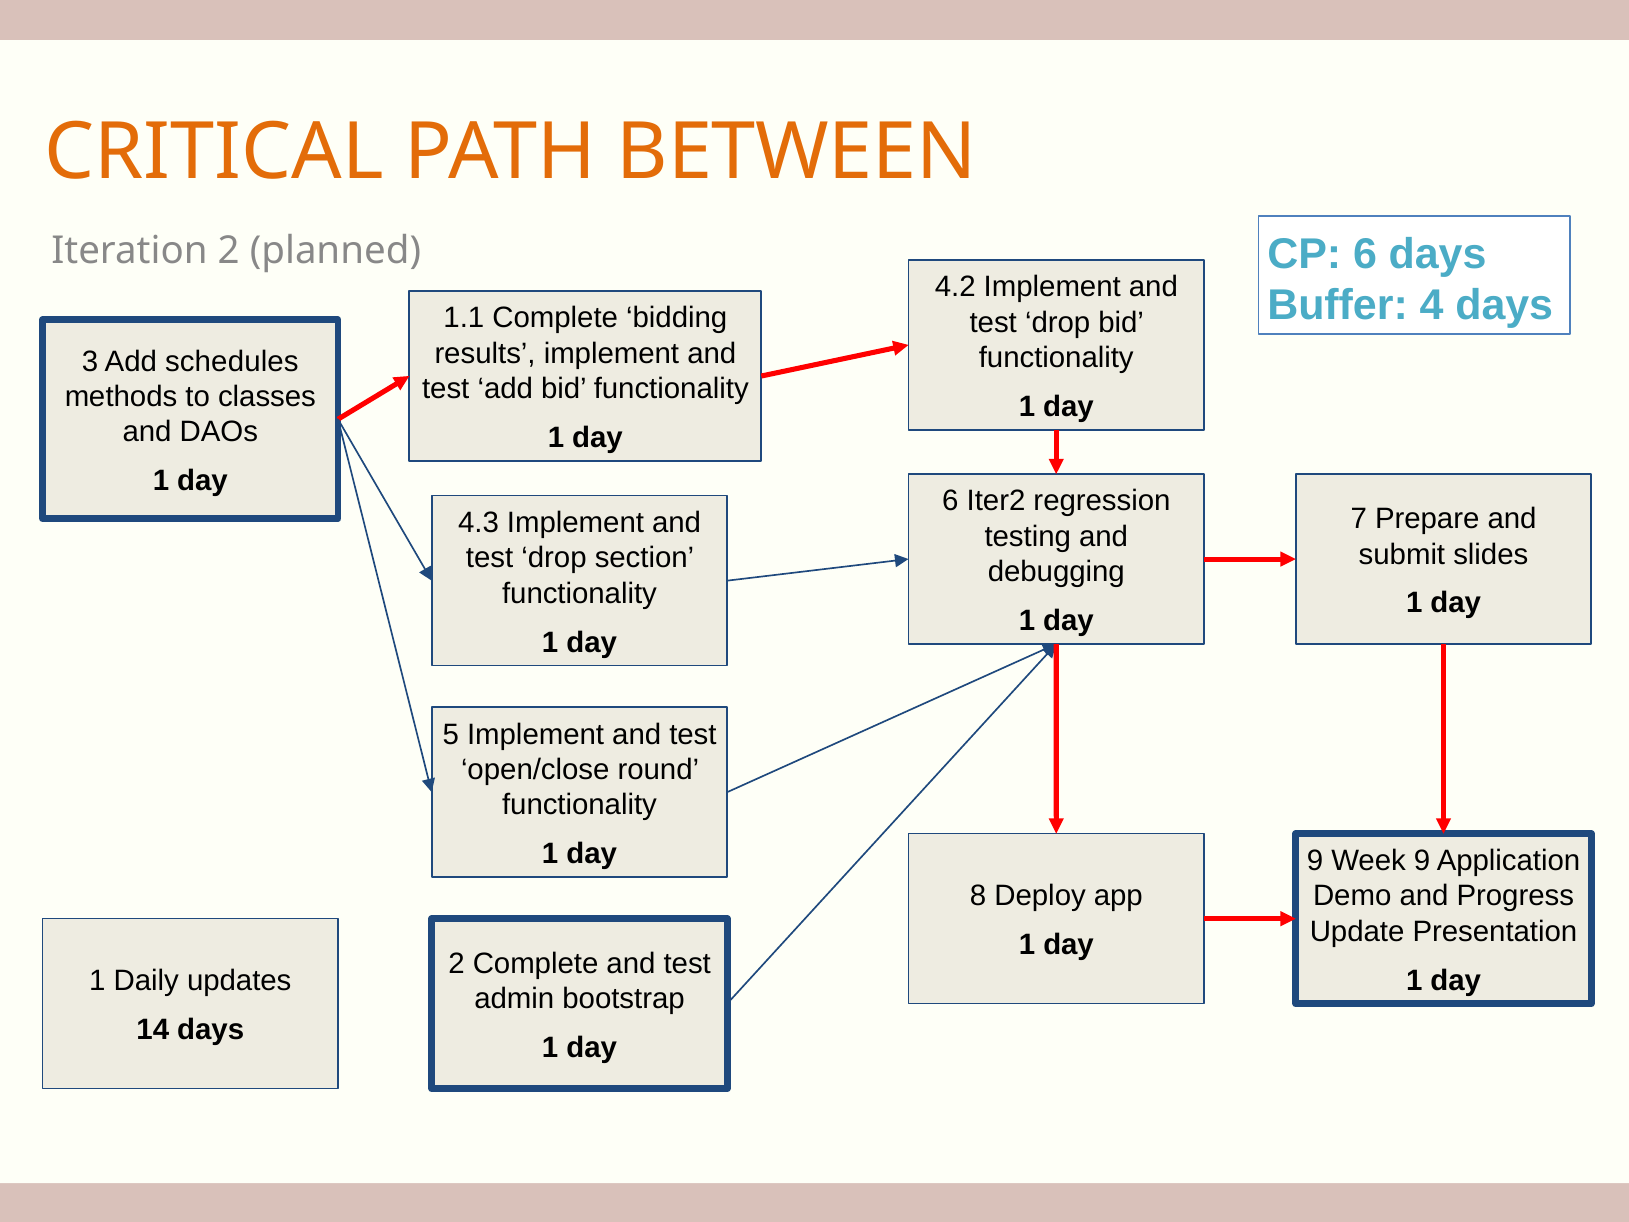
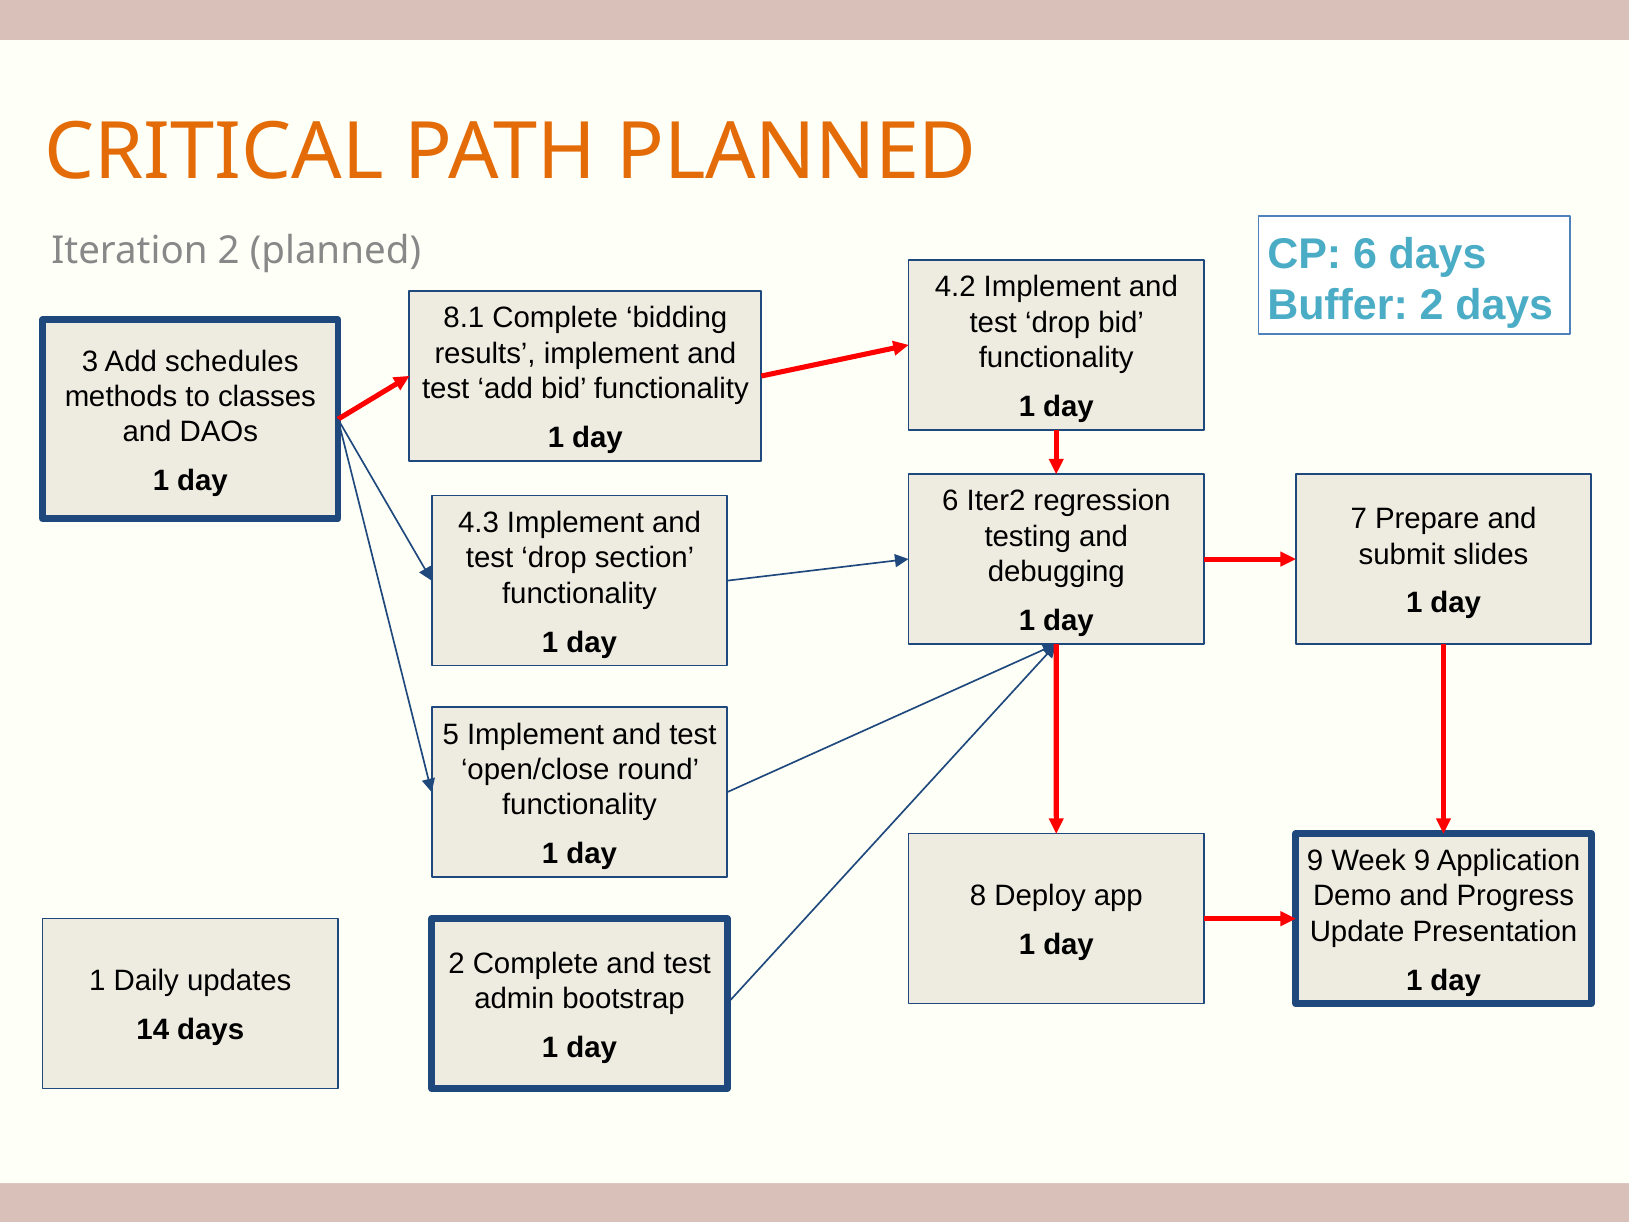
PATH BETWEEN: BETWEEN -> PLANNED
Buffer 4: 4 -> 2
1.1: 1.1 -> 8.1
